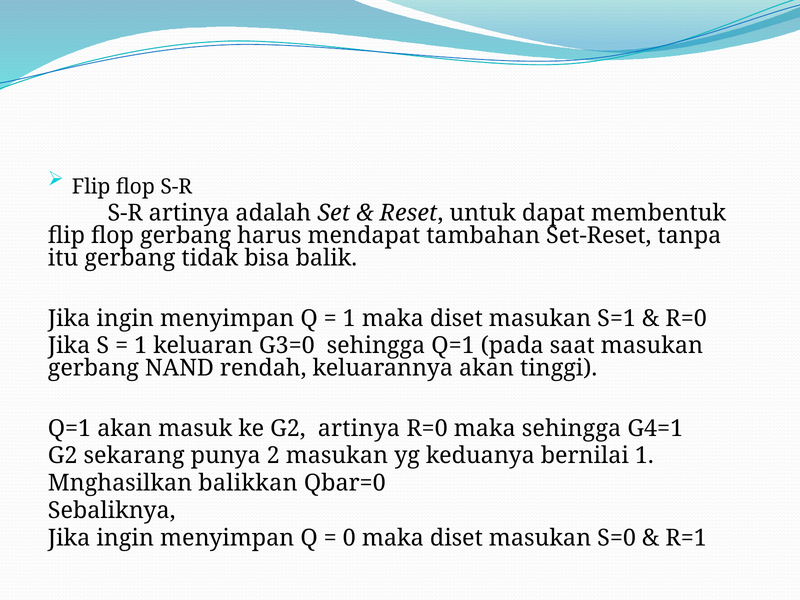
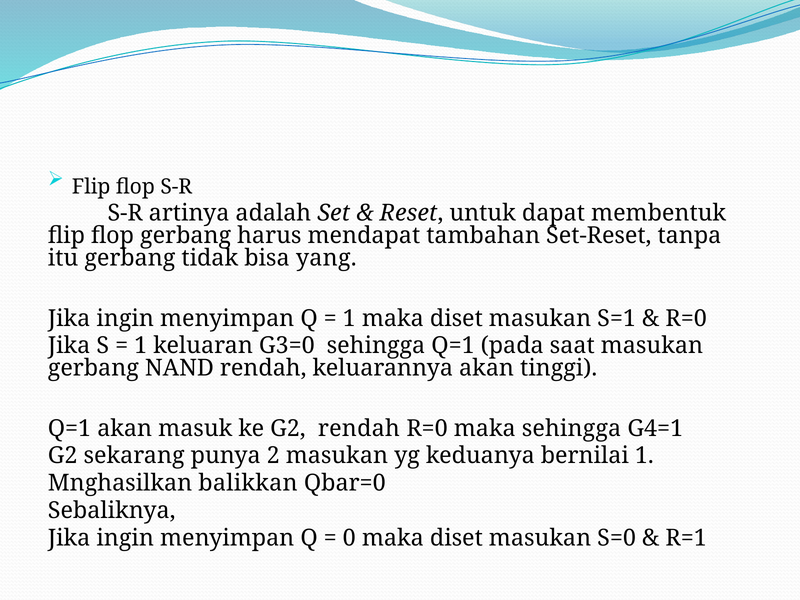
balik: balik -> yang
G2 artinya: artinya -> rendah
